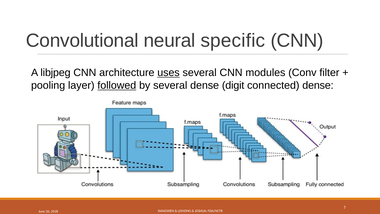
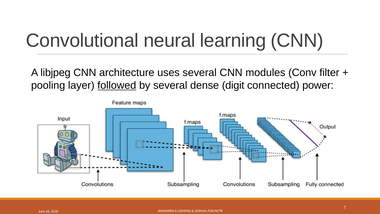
specific: specific -> learning
uses underline: present -> none
connected dense: dense -> power
